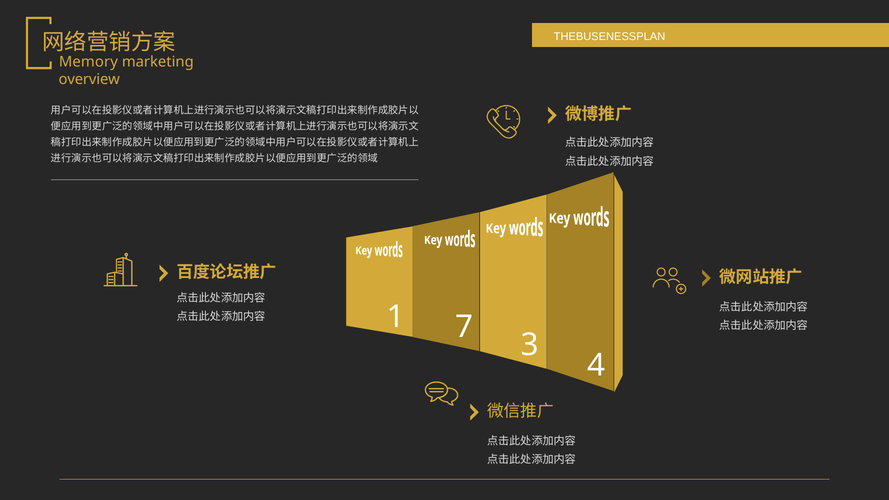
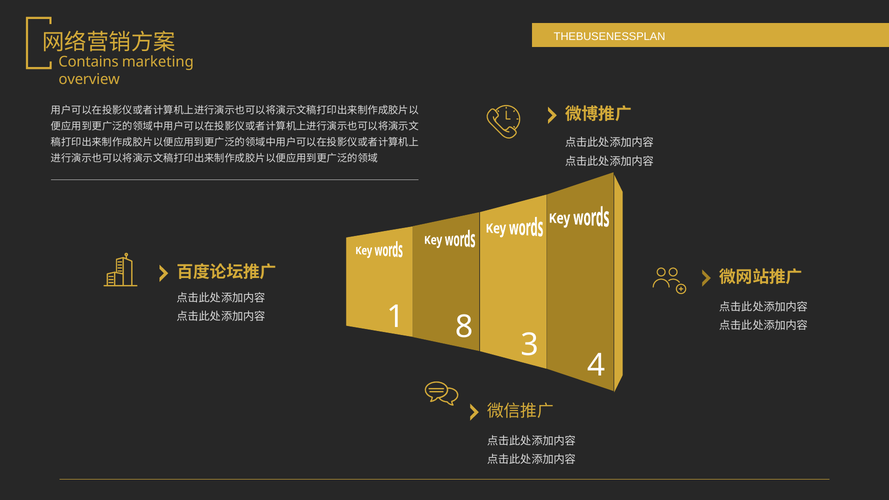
Memory: Memory -> Contains
7: 7 -> 8
